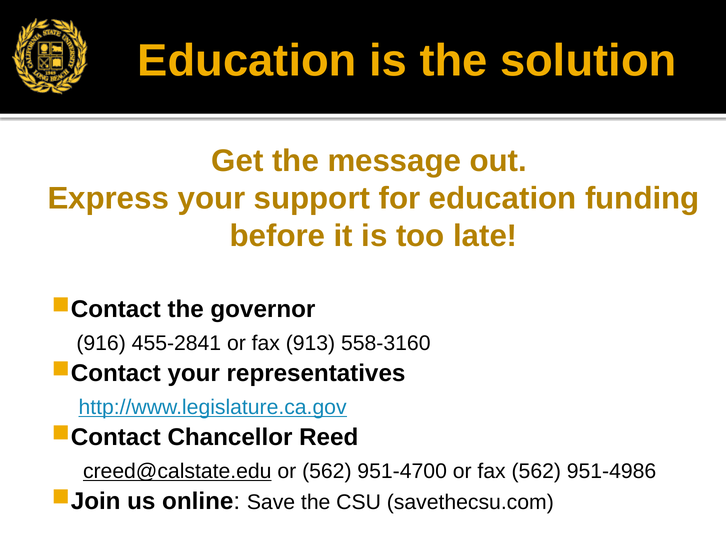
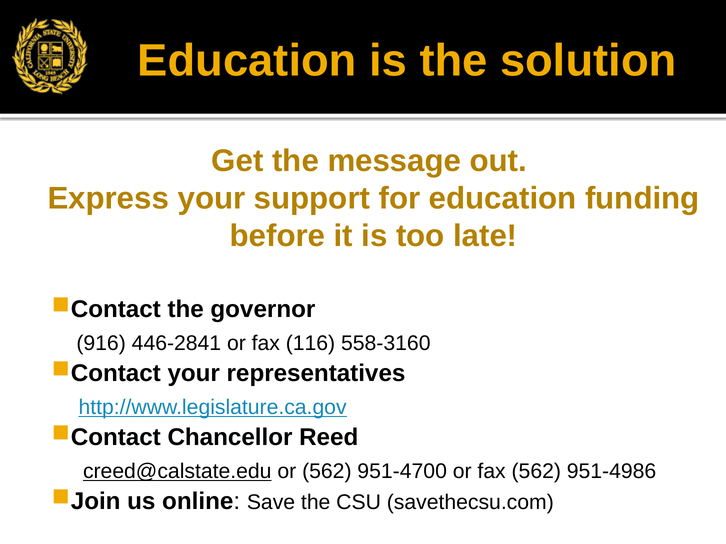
455-2841: 455-2841 -> 446-2841
913: 913 -> 116
